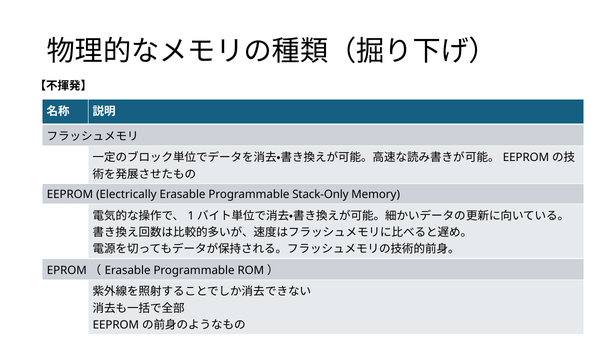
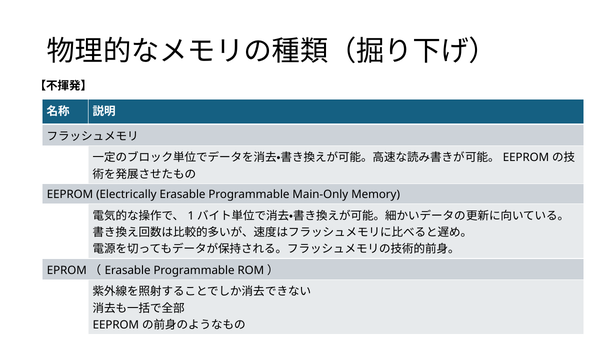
Stack-Only: Stack-Only -> Main-Only
